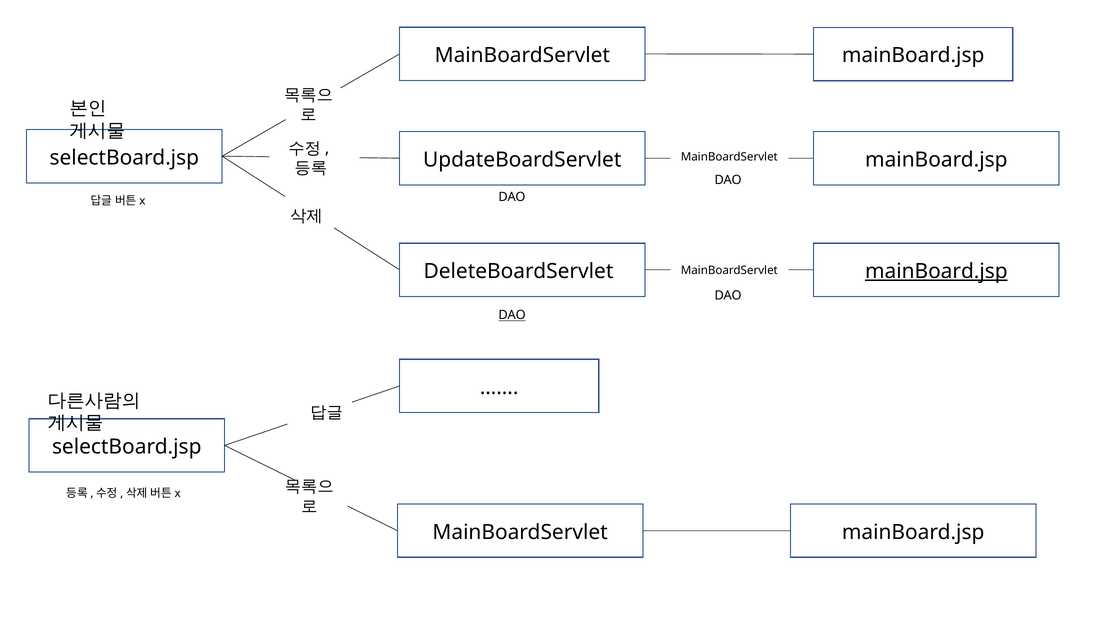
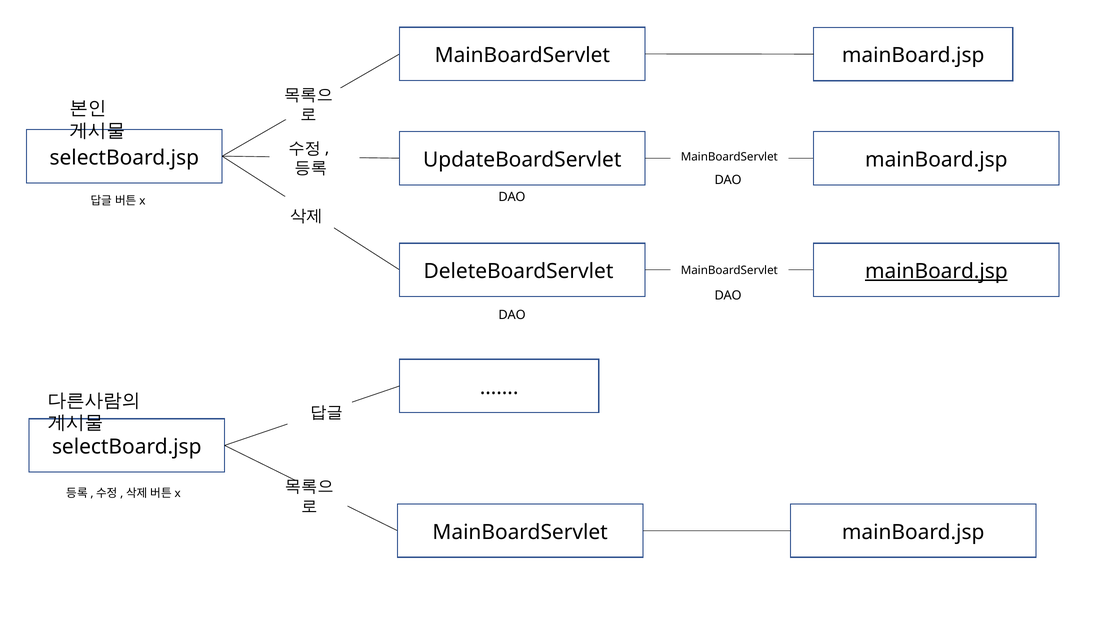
DAO at (512, 315) underline: present -> none
